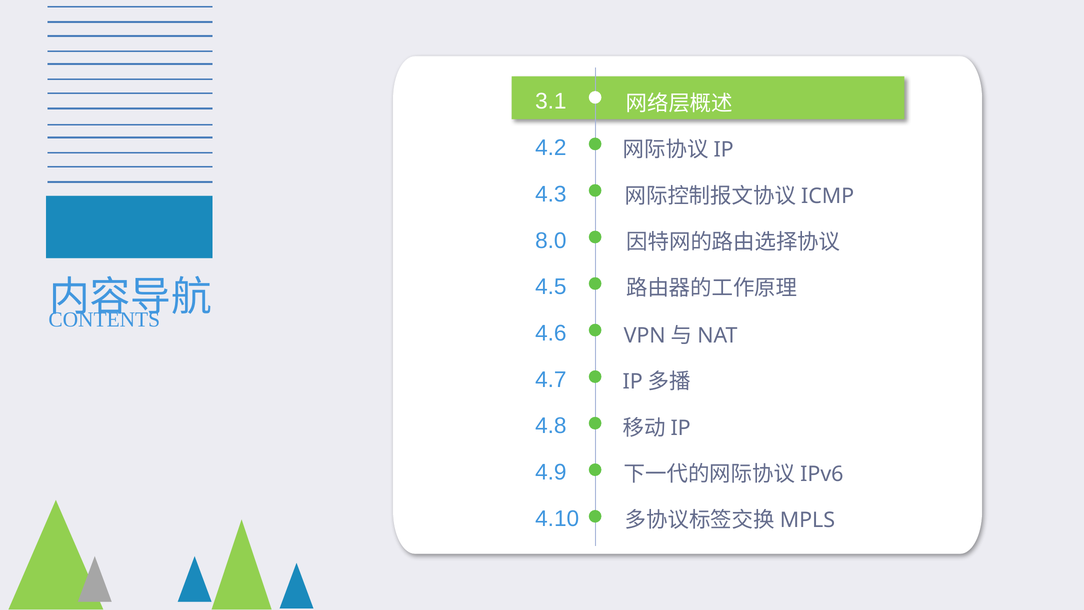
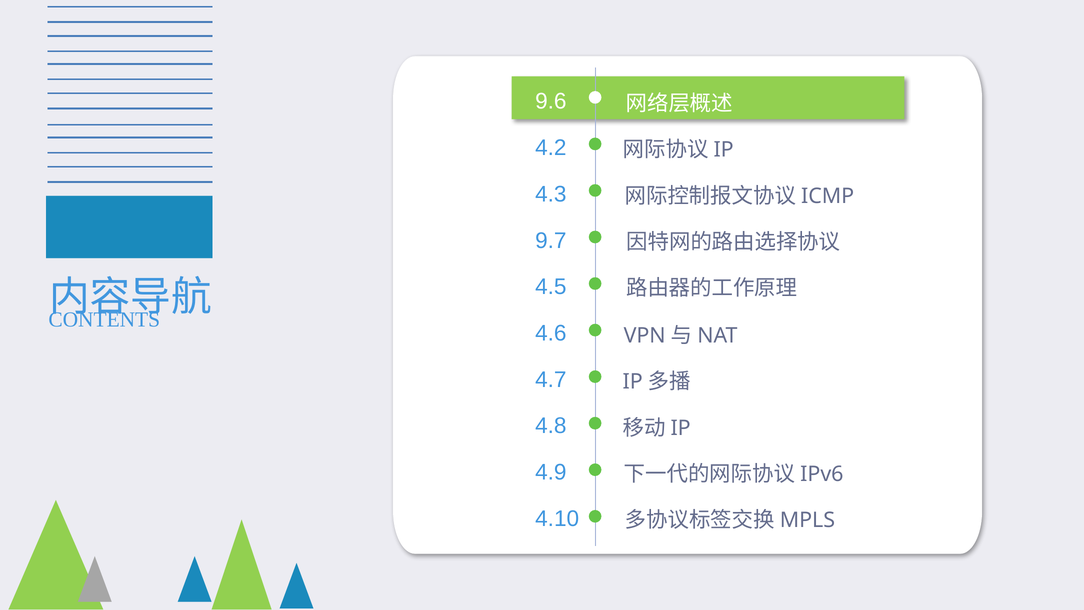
3.1: 3.1 -> 9.6
8.0: 8.0 -> 9.7
